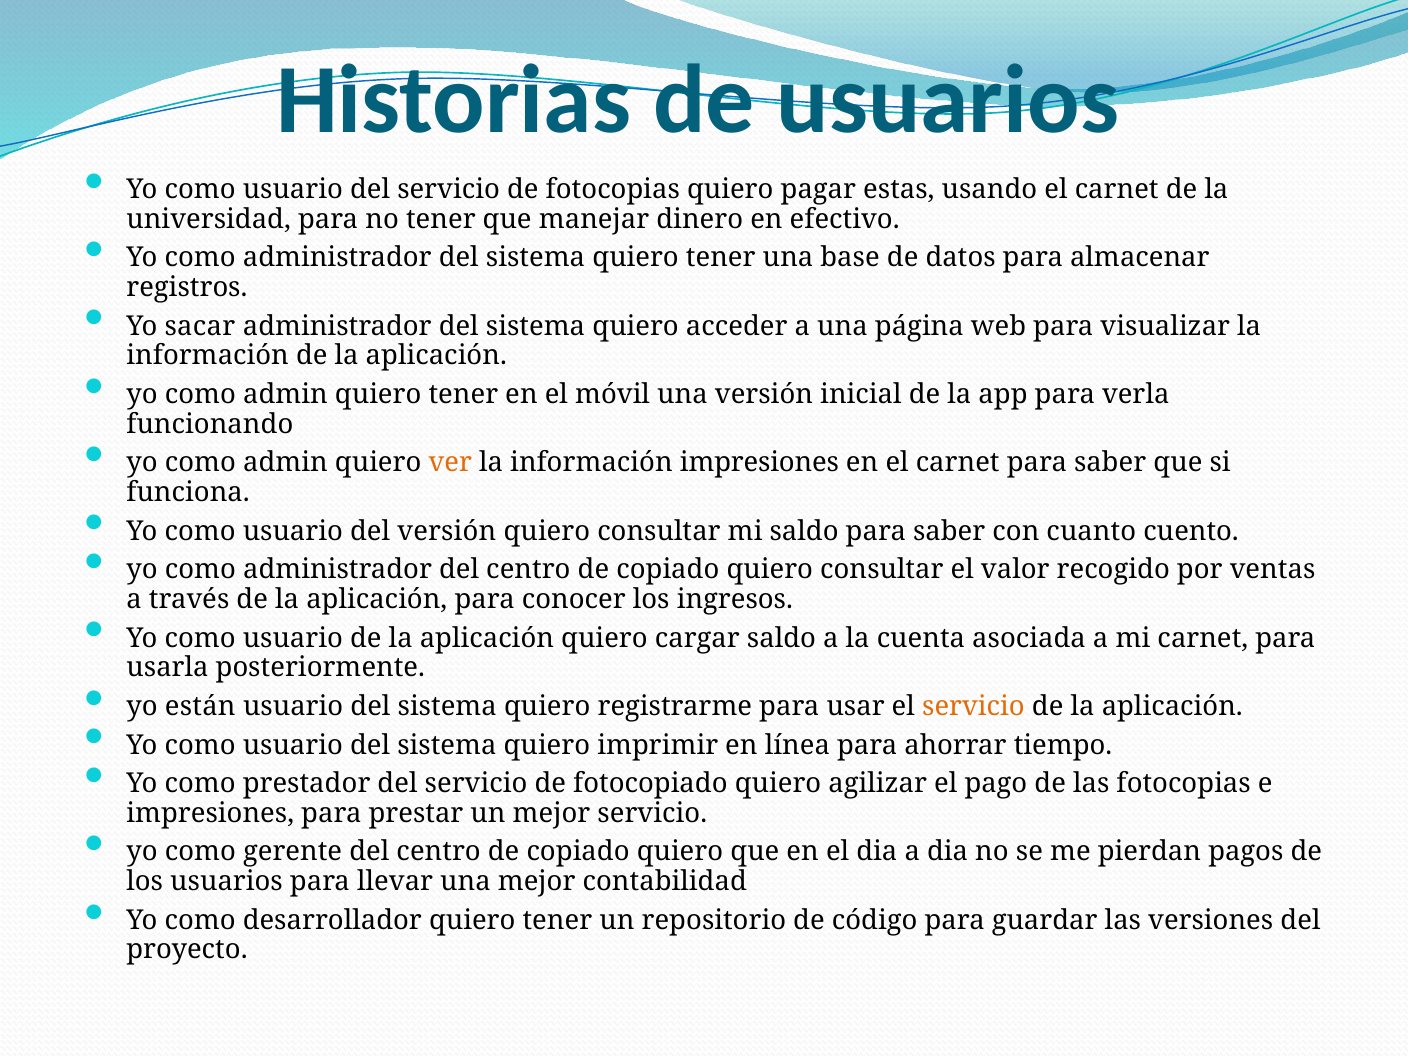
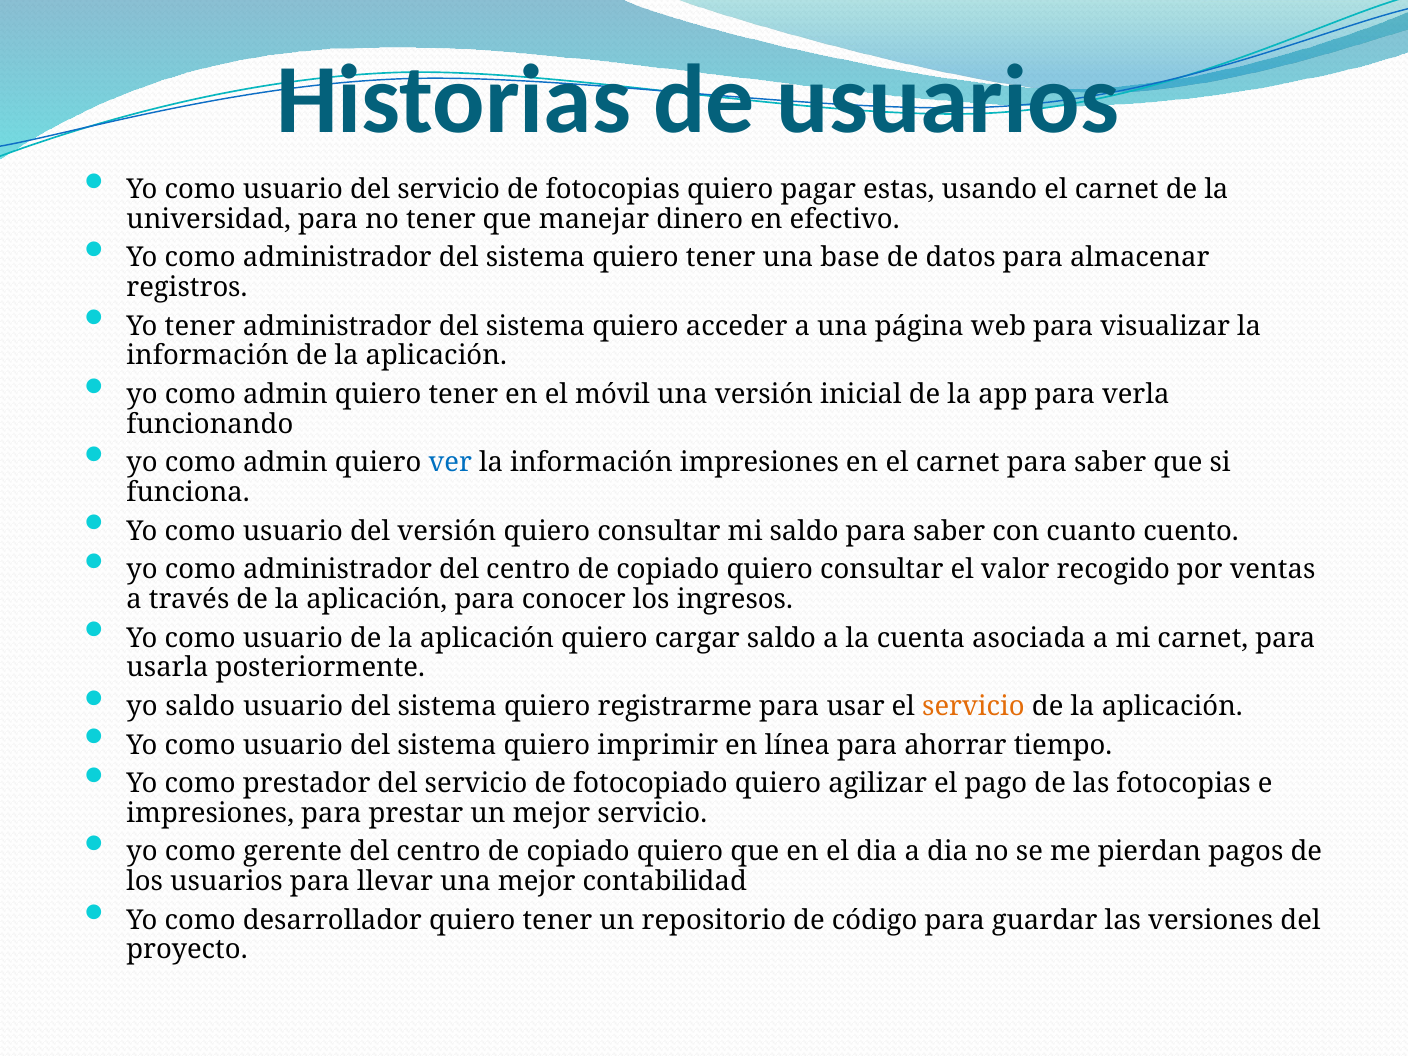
Yo sacar: sacar -> tener
ver colour: orange -> blue
yo están: están -> saldo
